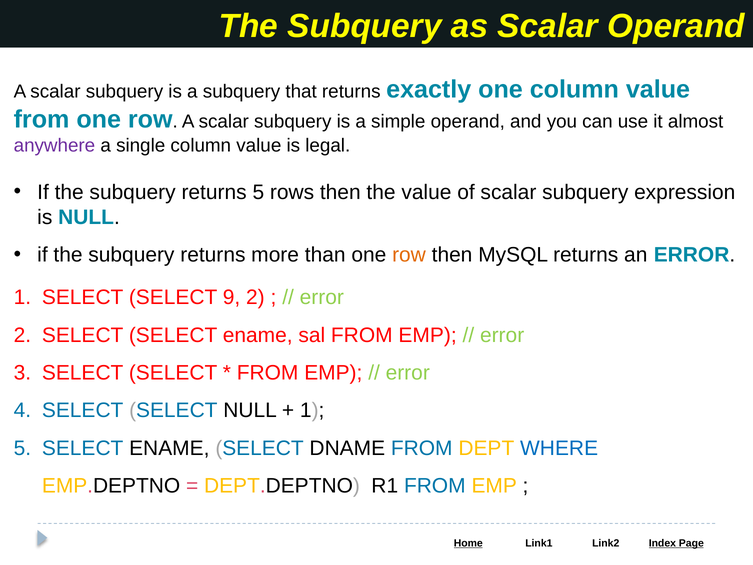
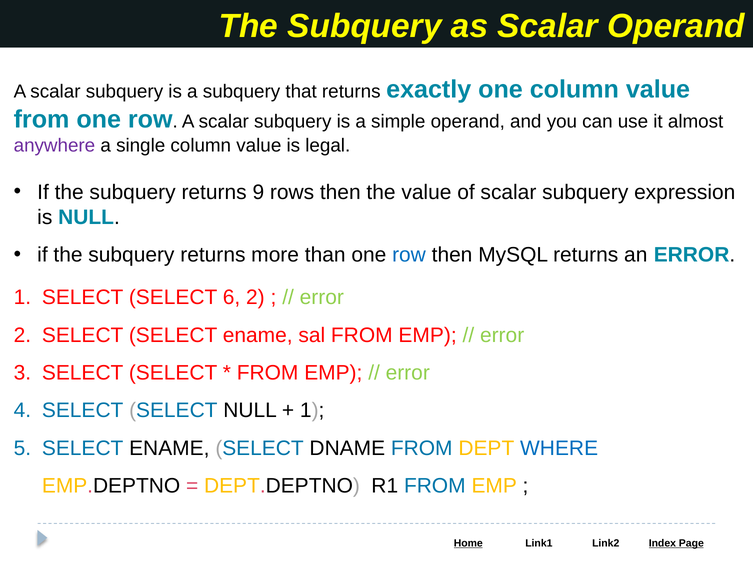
returns 5: 5 -> 9
row at (409, 255) colour: orange -> blue
9: 9 -> 6
